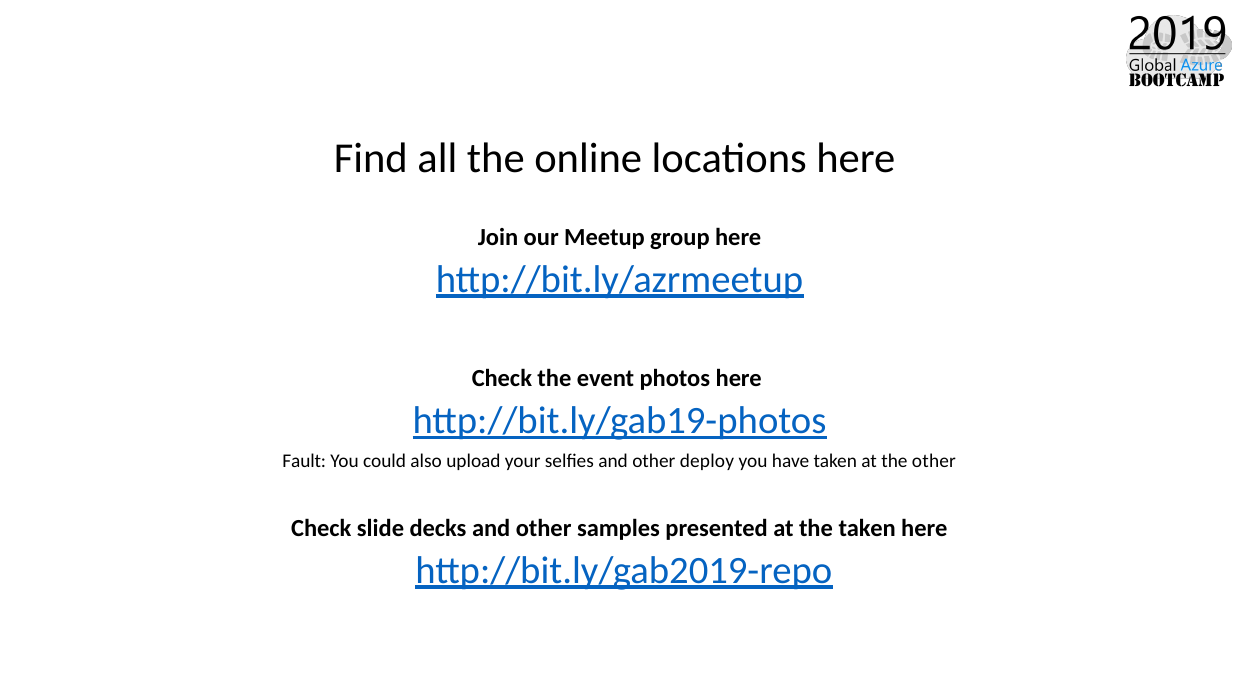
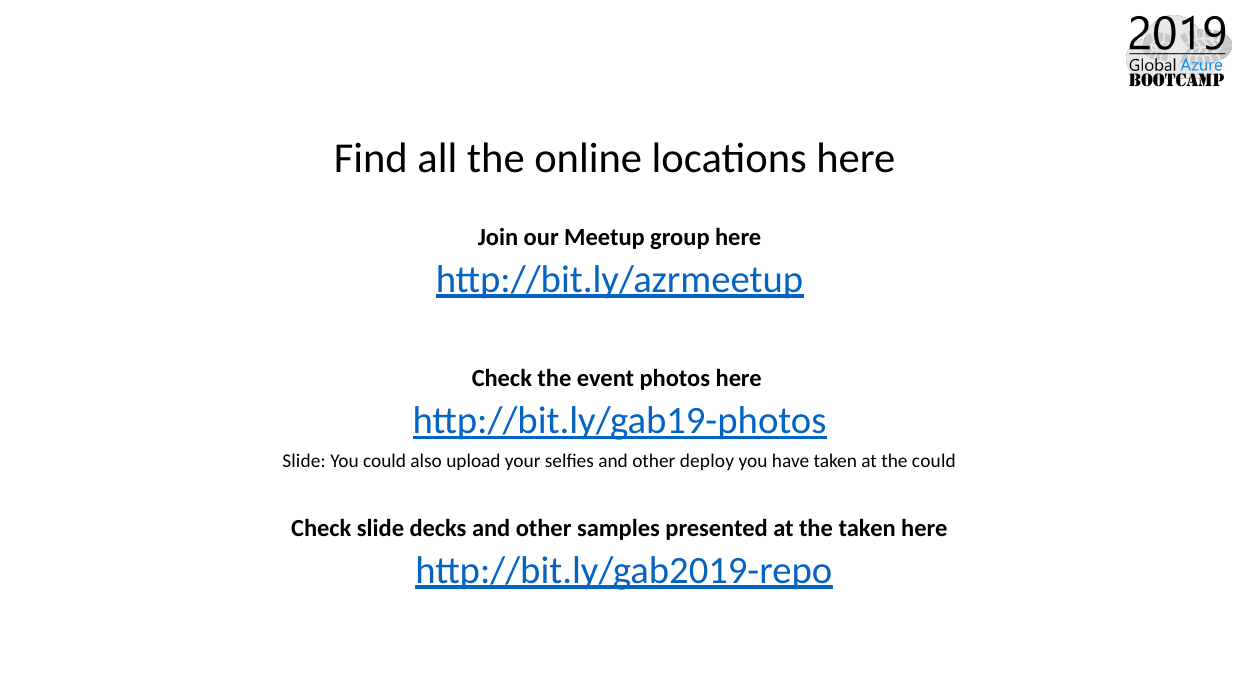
Fault at (304, 461): Fault -> Slide
the other: other -> could
